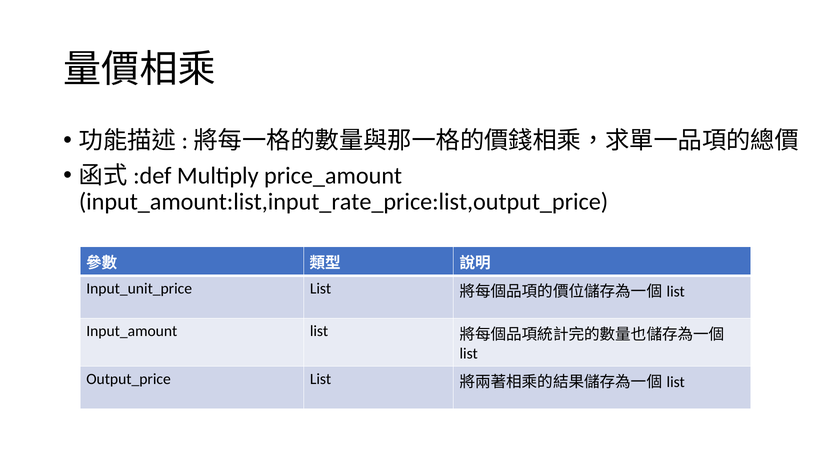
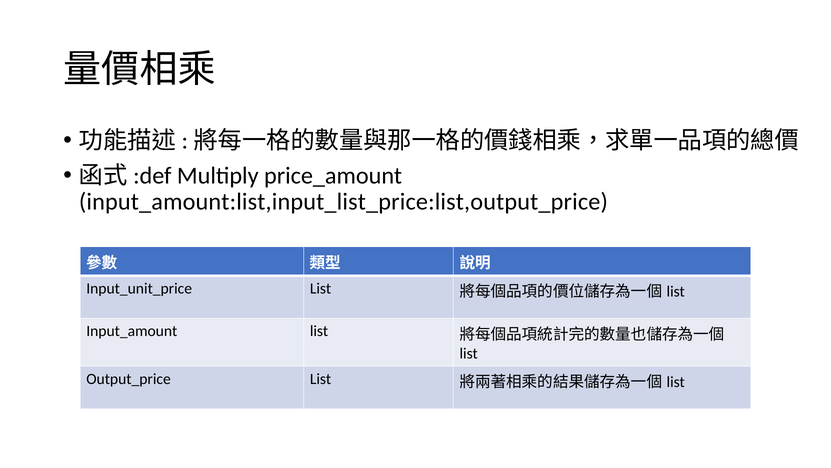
input_amount:list,input_rate_price:list,output_price: input_amount:list,input_rate_price:list,output_price -> input_amount:list,input_list_price:list,output_price
